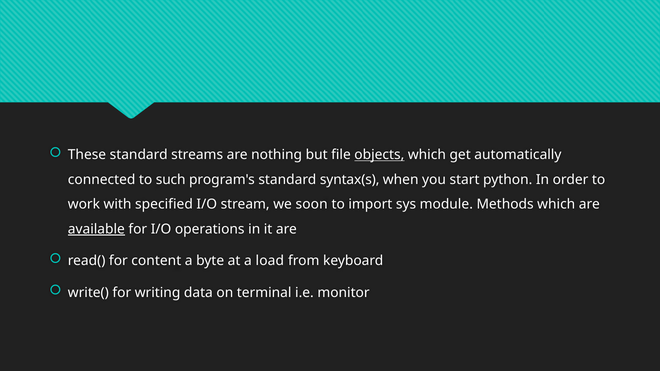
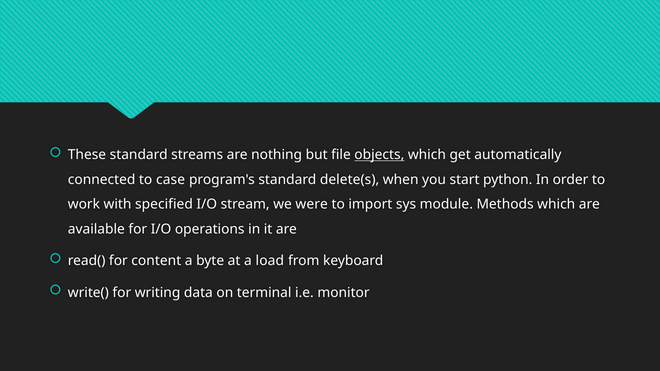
such: such -> case
syntax(s: syntax(s -> delete(s
soon: soon -> were
available underline: present -> none
